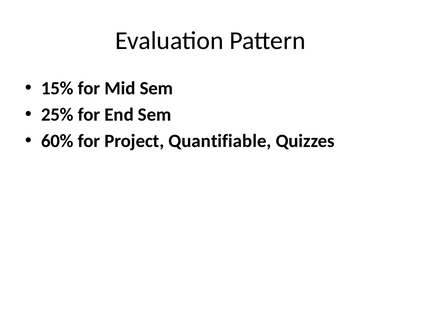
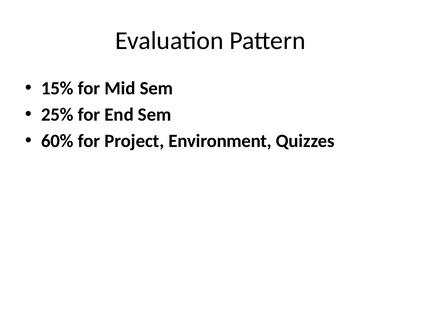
Quantifiable: Quantifiable -> Environment
